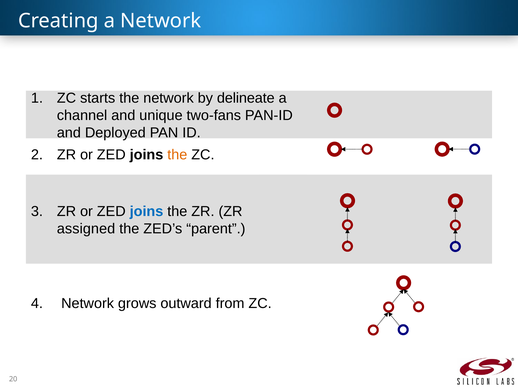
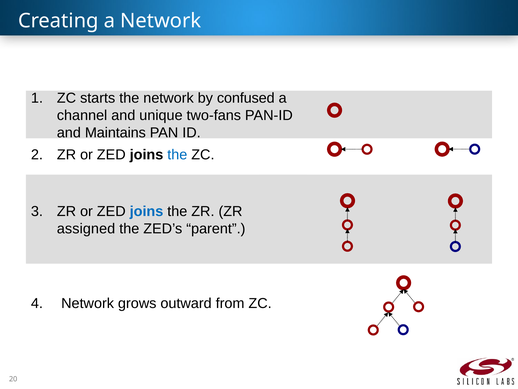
delineate: delineate -> confused
Deployed: Deployed -> Maintains
the at (177, 154) colour: orange -> blue
